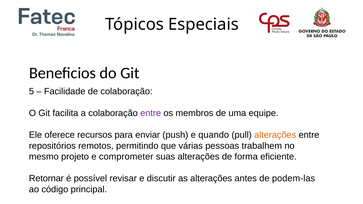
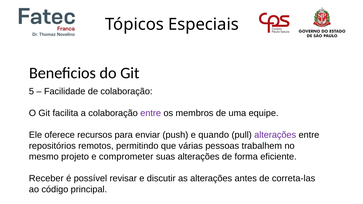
alterações at (275, 135) colour: orange -> purple
Retornar: Retornar -> Receber
podem-las: podem-las -> correta-las
